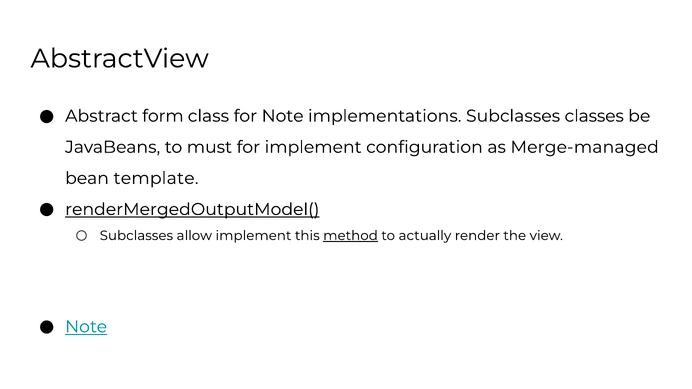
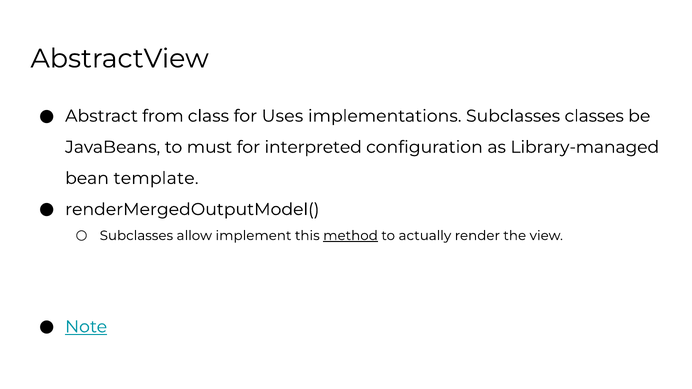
form: form -> from
for Note: Note -> Uses
for implement: implement -> interpreted
Merge-managed: Merge-managed -> Library-managed
renderMergedOutputModel( underline: present -> none
